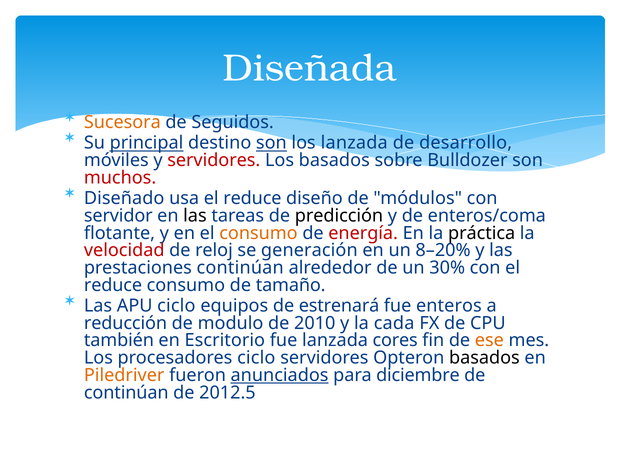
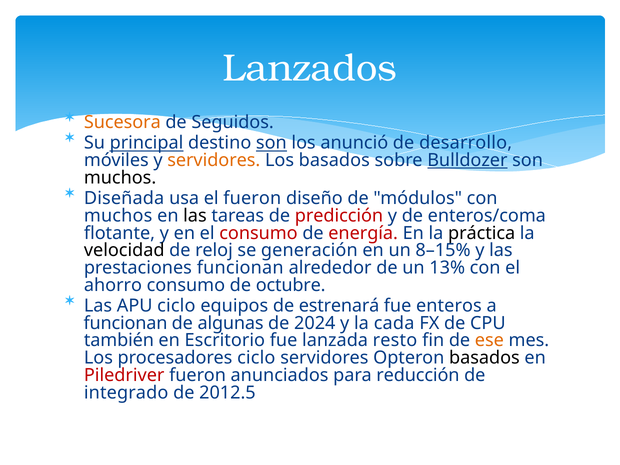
Diseñada: Diseñada -> Lanzados
los lanzada: lanzada -> anunció
servidores at (214, 160) colour: red -> orange
Bulldozer underline: none -> present
muchos at (120, 178) colour: red -> black
Diseñado: Diseñado -> Diseñada
usa el reduce: reduce -> fueron
servidor at (118, 216): servidor -> muchos
predicción colour: black -> red
consumo at (258, 233) colour: orange -> red
velocidad colour: red -> black
8–20%: 8–20% -> 8–15%
prestaciones continúan: continúan -> funcionan
30%: 30% -> 13%
reduce at (113, 285): reduce -> ahorro
tamaño: tamaño -> octubre
reducción at (125, 323): reducción -> funcionan
modulo: modulo -> algunas
2010: 2010 -> 2024
cores: cores -> resto
Piledriver colour: orange -> red
anunciados underline: present -> none
diciembre: diciembre -> reducción
continúan at (126, 393): continúan -> integrado
